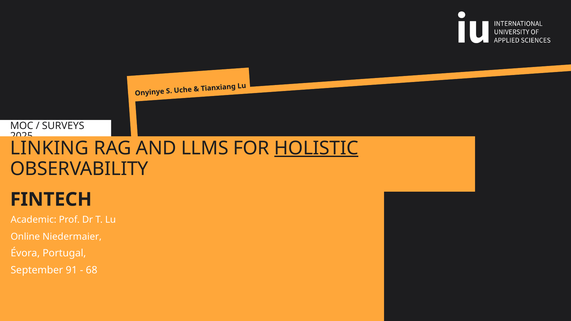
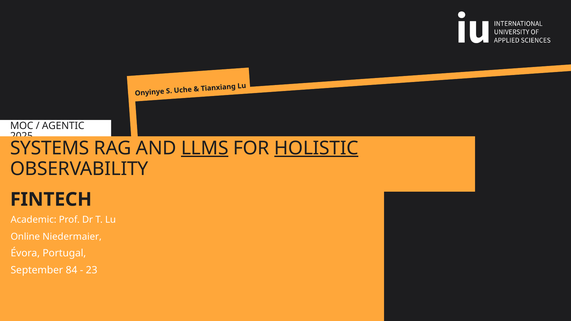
SURVEYS: SURVEYS -> AGENTIC
LINKING: LINKING -> SYSTEMS
LLMS underline: none -> present
91: 91 -> 84
68: 68 -> 23
